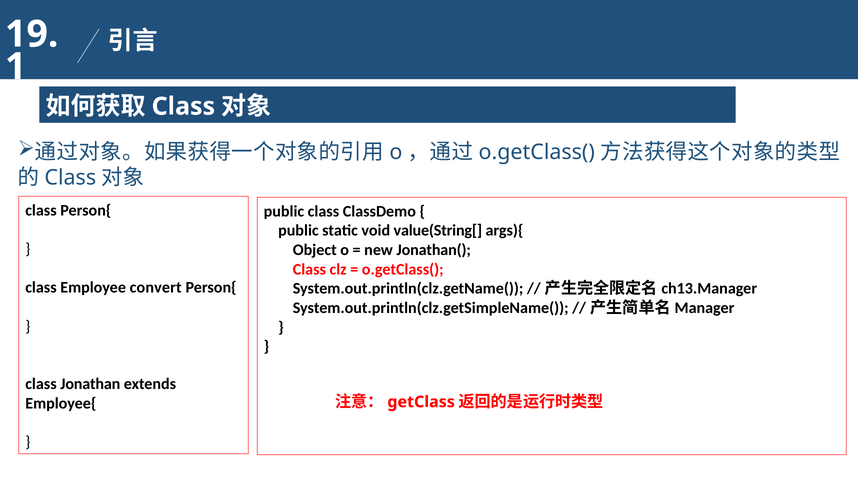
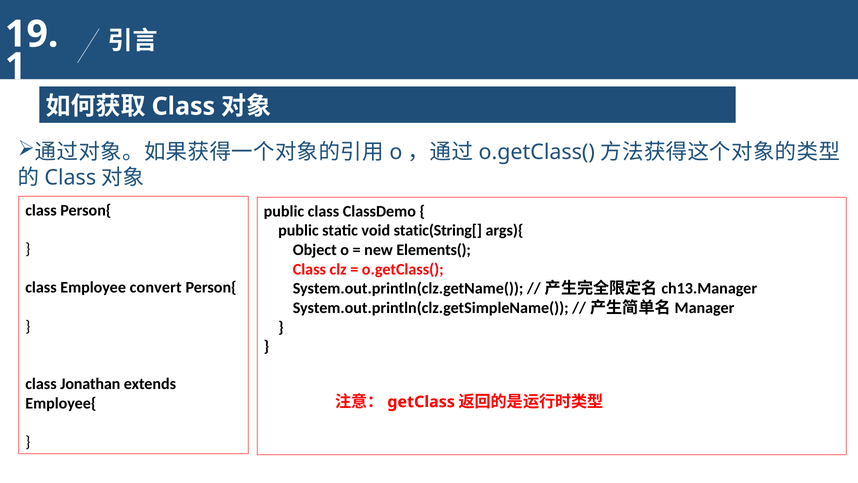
value(String[: value(String[ -> static(String[
Jonathan(: Jonathan( -> Elements(
